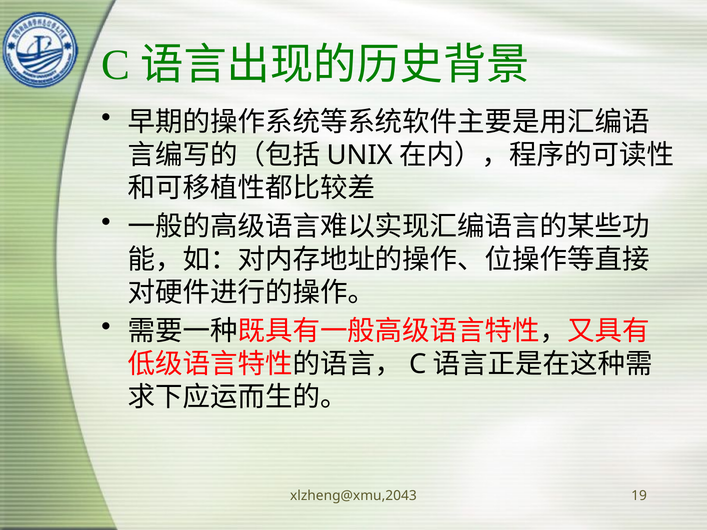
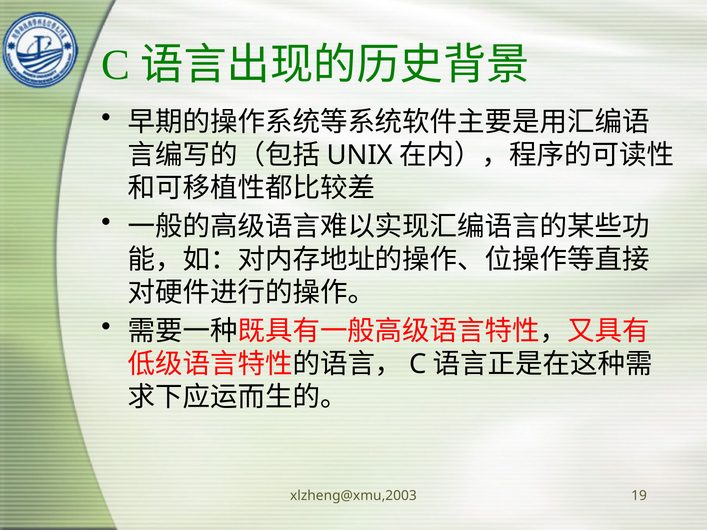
xlzheng@xmu,2043: xlzheng@xmu,2043 -> xlzheng@xmu,2003
